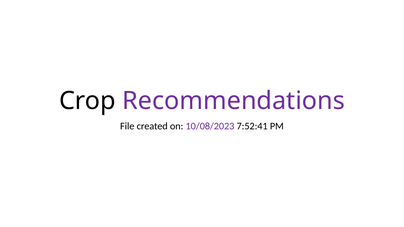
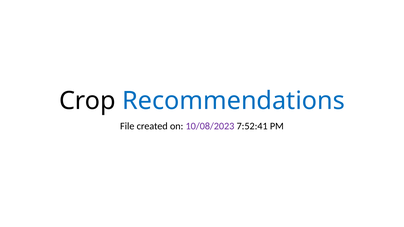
Recommendations colour: purple -> blue
